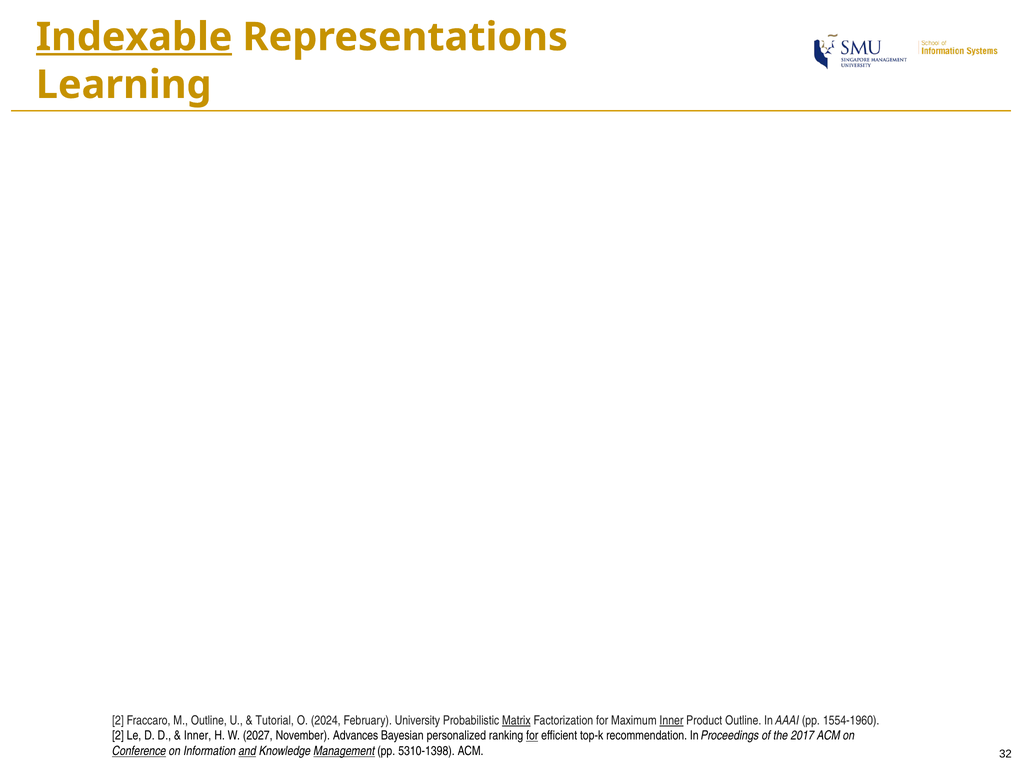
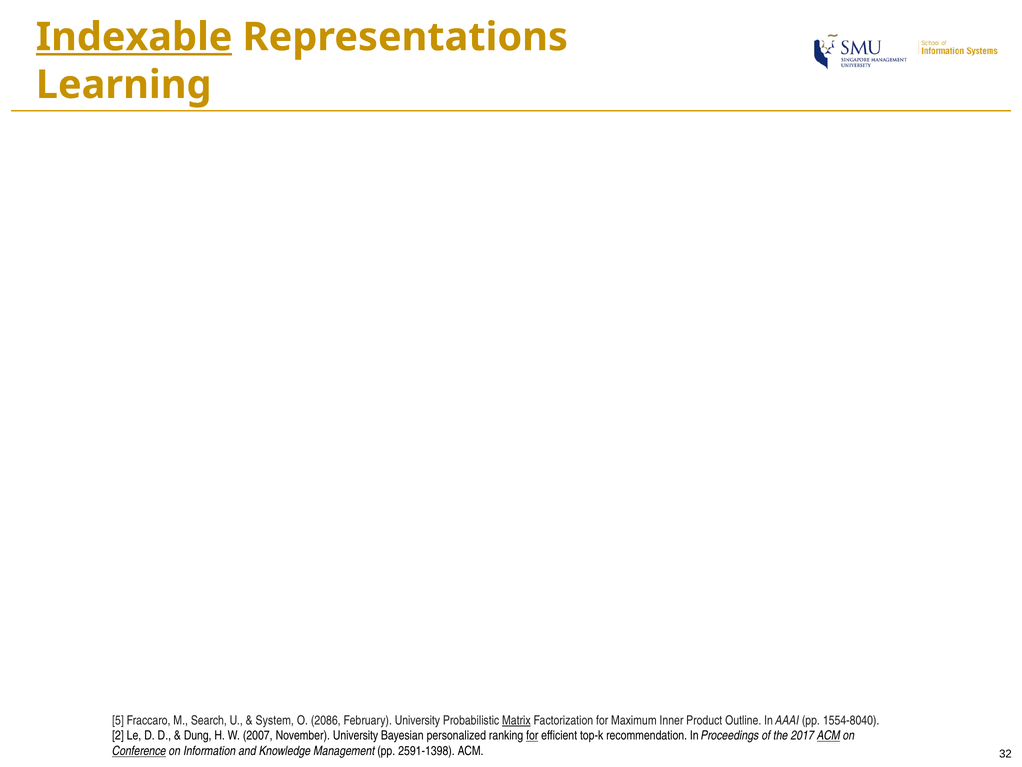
2 at (118, 720): 2 -> 5
M Outline: Outline -> Search
Tutorial: Tutorial -> System
2024: 2024 -> 2086
Inner at (671, 720) underline: present -> none
1554-1960: 1554-1960 -> 1554-8040
Inner at (198, 735): Inner -> Dung
2027: 2027 -> 2007
November Advances: Advances -> University
ACM at (829, 735) underline: none -> present
and underline: present -> none
Management underline: present -> none
5310-1398: 5310-1398 -> 2591-1398
